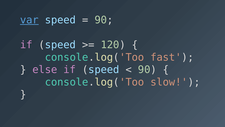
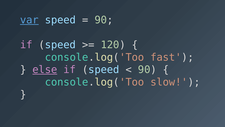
else underline: none -> present
